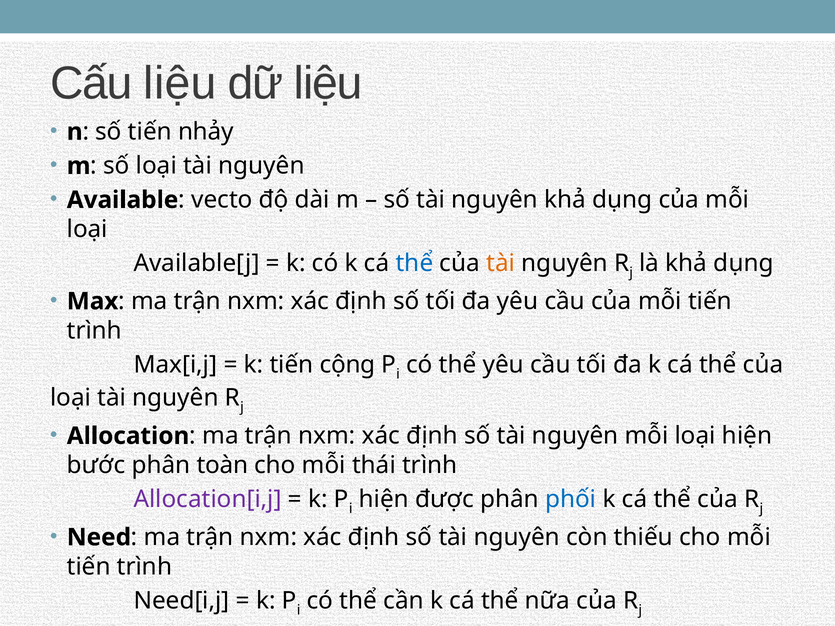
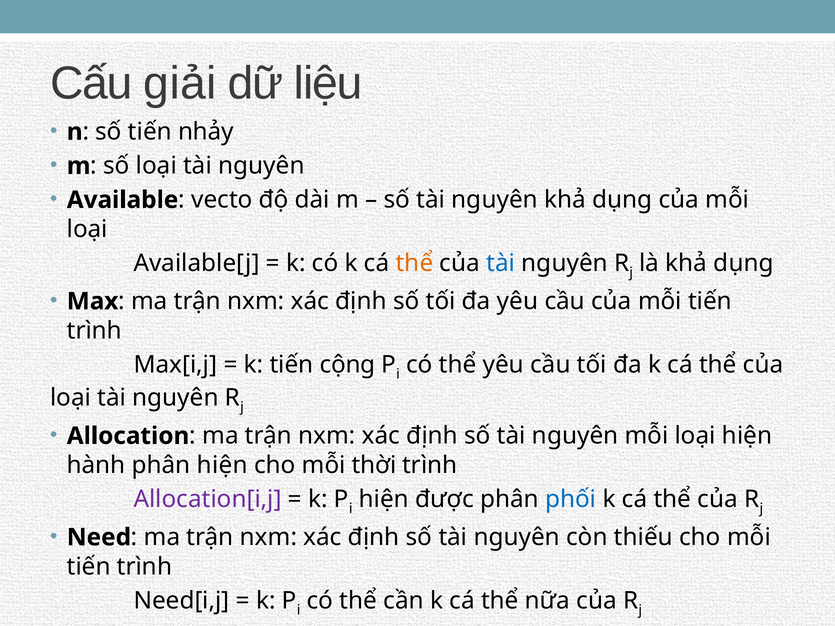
Cấu liệu: liệu -> giải
thể at (414, 263) colour: blue -> orange
tài at (501, 263) colour: orange -> blue
bước: bước -> hành
phân toàn: toàn -> hiện
thái: thái -> thời
